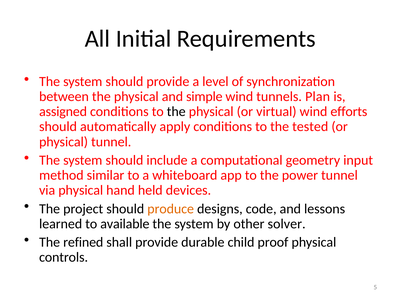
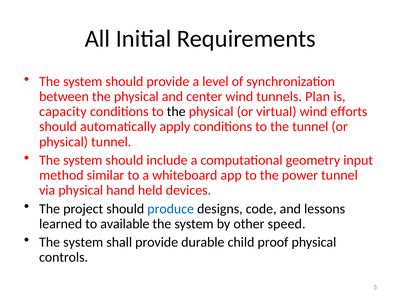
simple: simple -> center
assigned: assigned -> capacity
the tested: tested -> tunnel
produce colour: orange -> blue
solver: solver -> speed
refined at (83, 242): refined -> system
